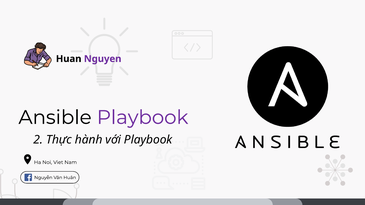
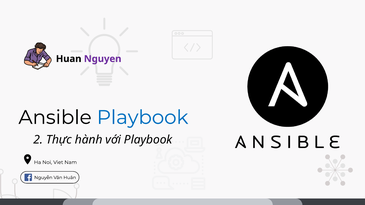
Playbook at (143, 118) colour: purple -> blue
